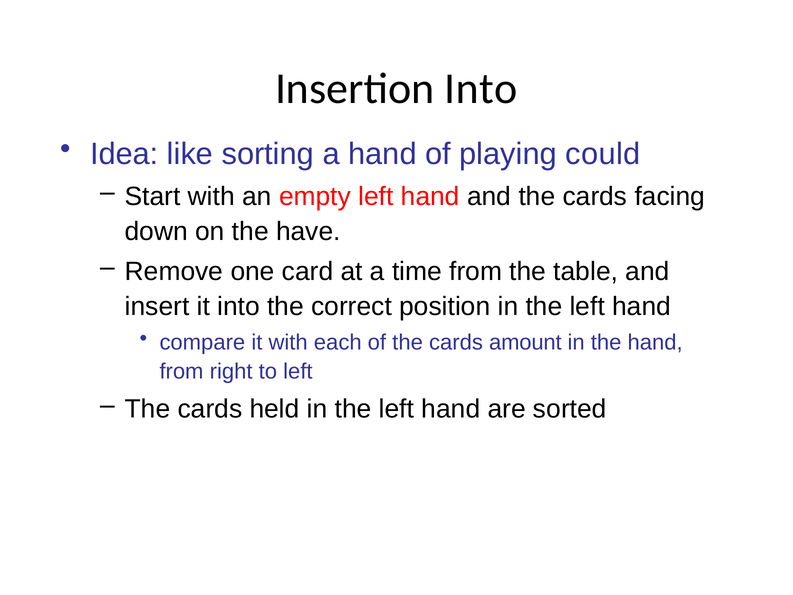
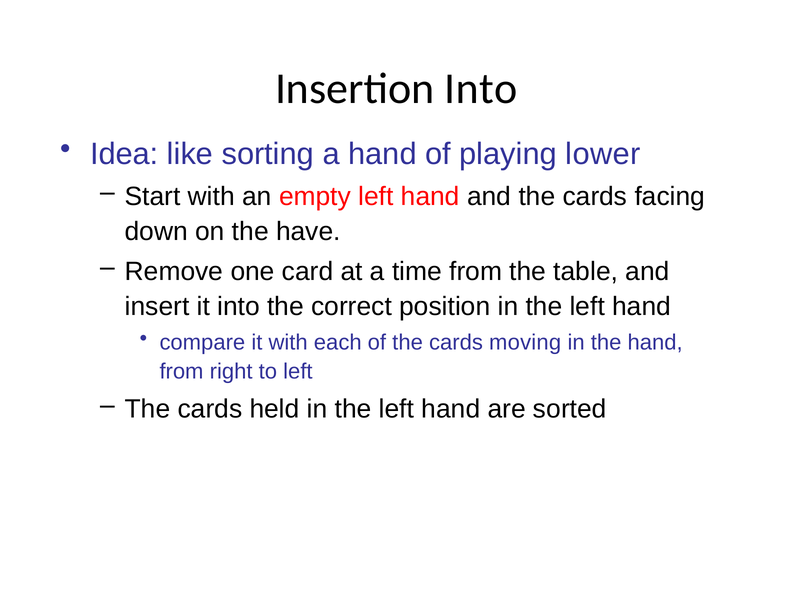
could: could -> lower
amount: amount -> moving
